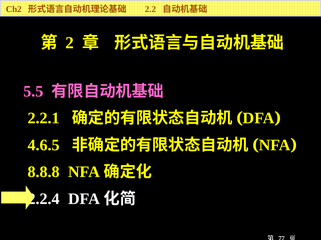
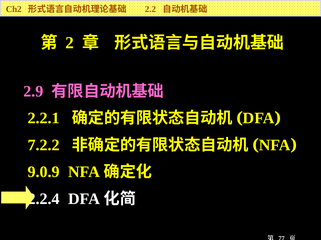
5.5: 5.5 -> 2.9
4.6.5: 4.6.5 -> 7.2.2
8.8.8: 8.8.8 -> 9.0.9
